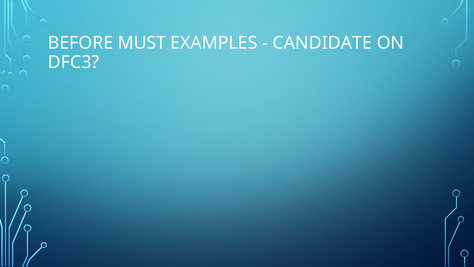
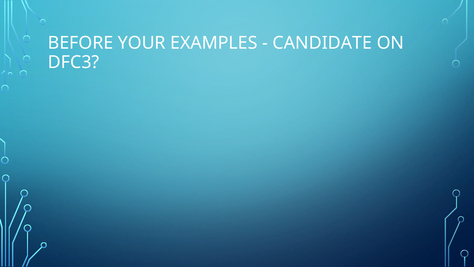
MUST: MUST -> YOUR
